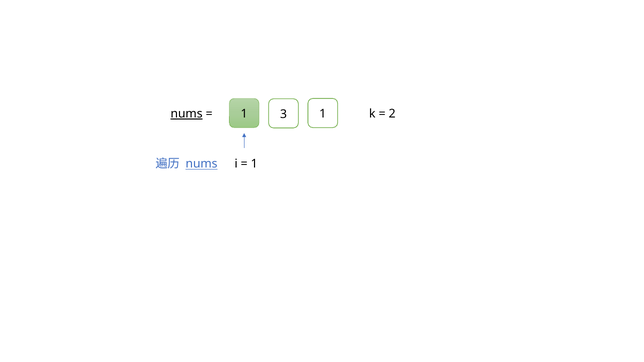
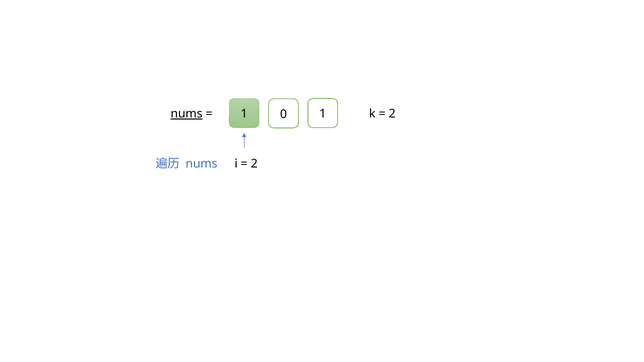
3: 3 -> 0
nums at (202, 164) underline: present -> none
1 at (254, 164): 1 -> 2
